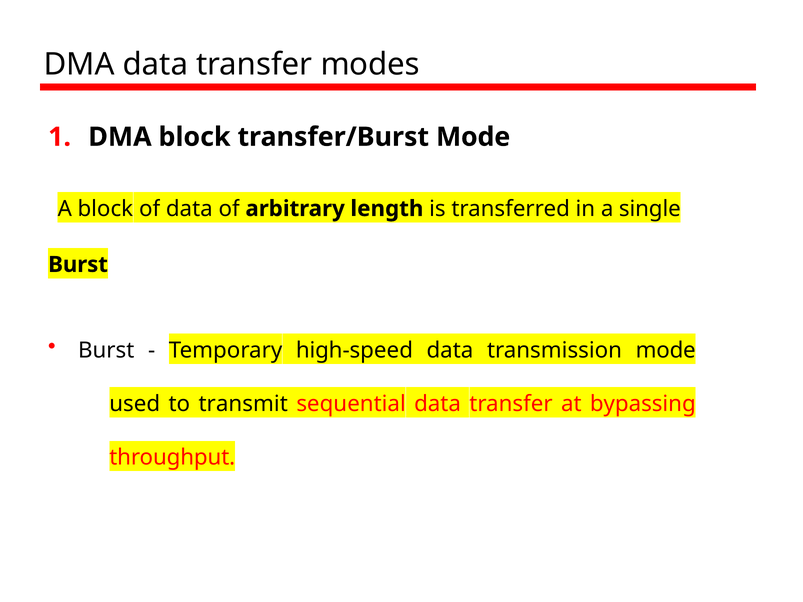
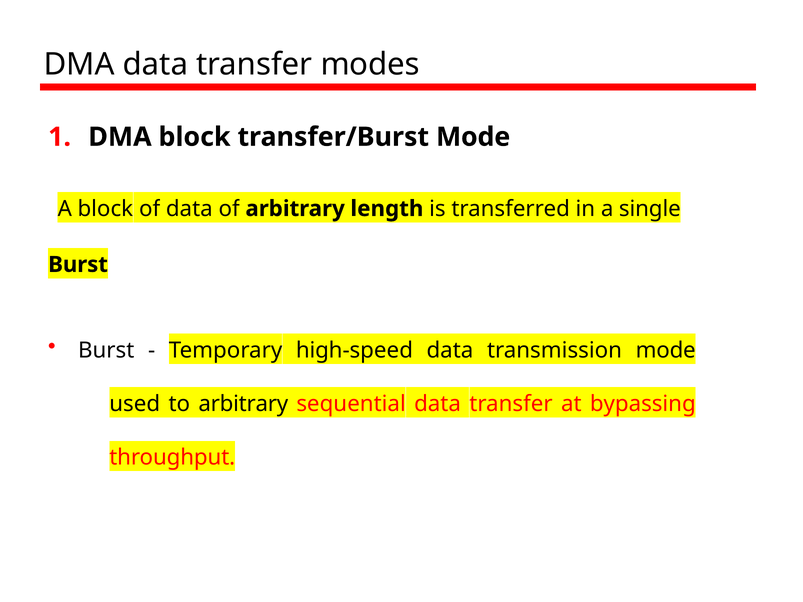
to transmit: transmit -> arbitrary
